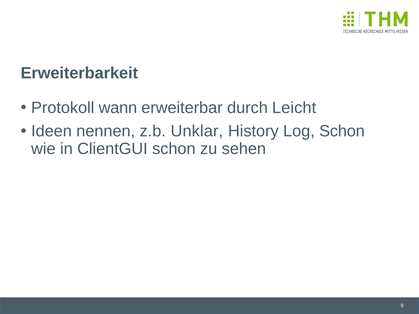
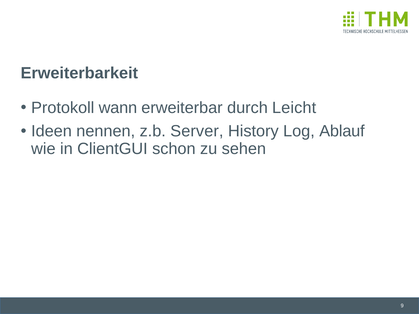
Unklar: Unklar -> Server
Log Schon: Schon -> Ablauf
